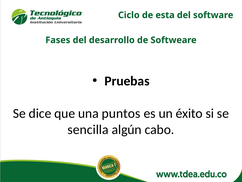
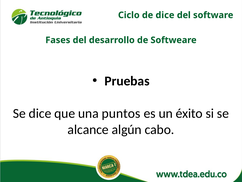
de esta: esta -> dice
sencilla: sencilla -> alcance
